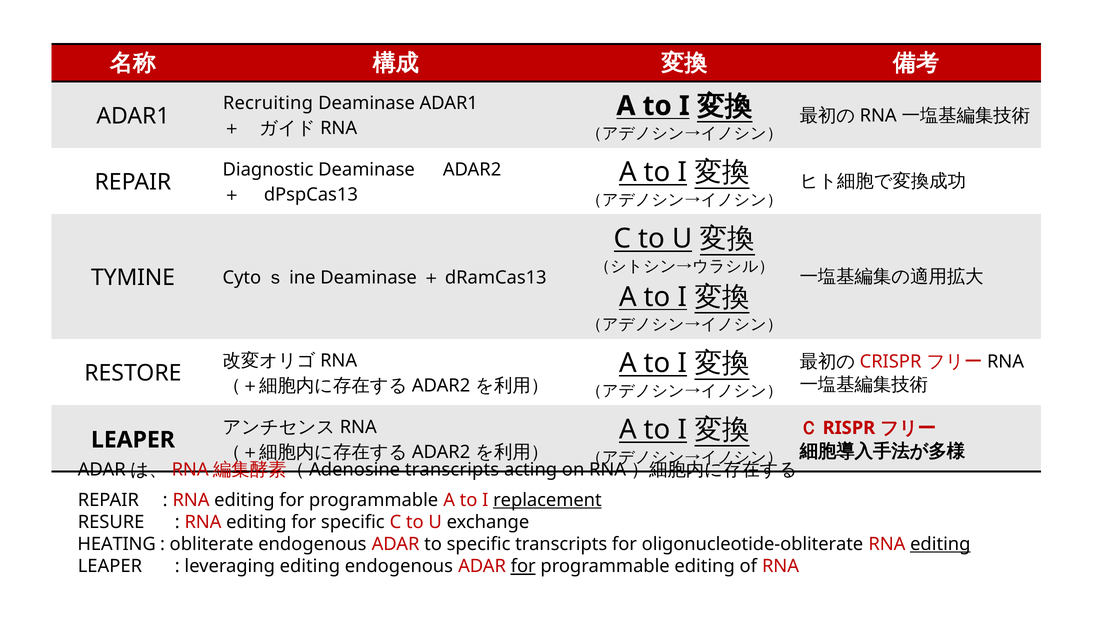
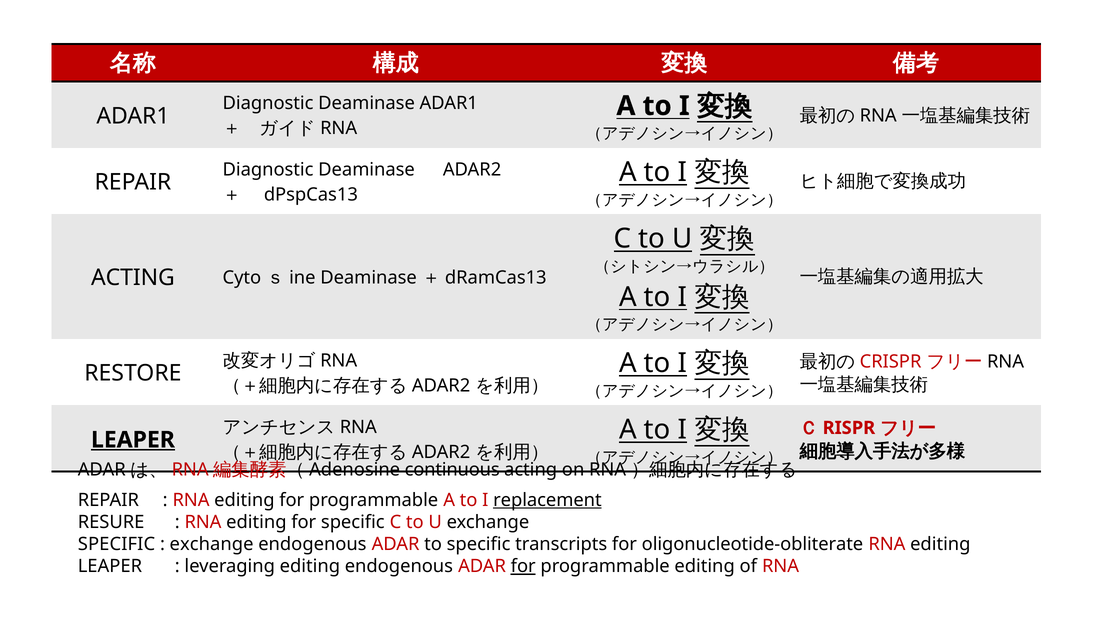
Recruiting at (268, 103): Recruiting -> Diagnostic
TYMINE at (133, 278): TYMINE -> ACTING
LEAPER at (133, 440) underline: none -> present
transcripts at (452, 470): transcripts -> continuous
HEATING at (117, 544): HEATING -> SPECIFIC
obliterate at (212, 544): obliterate -> exchange
editing at (940, 544) underline: present -> none
